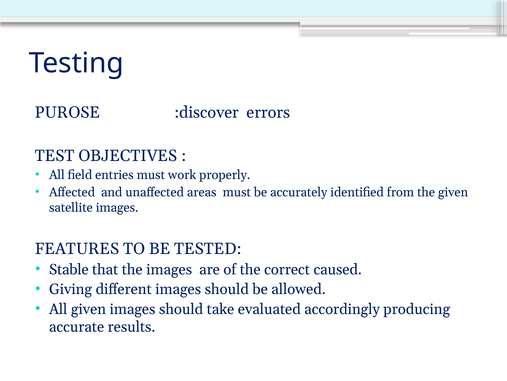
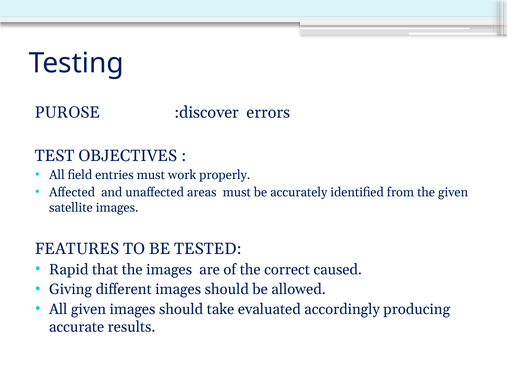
Stable: Stable -> Rapid
